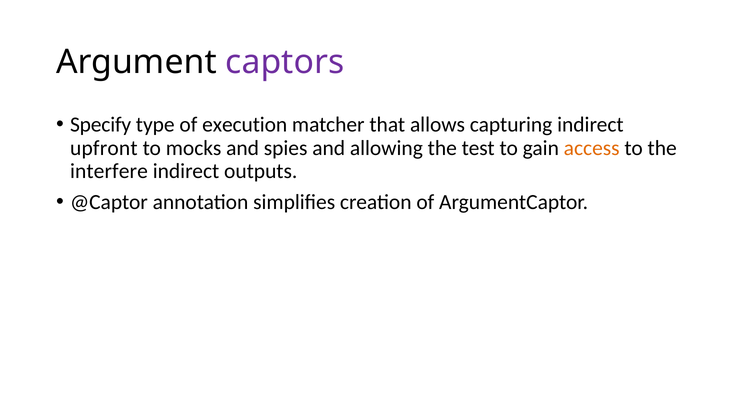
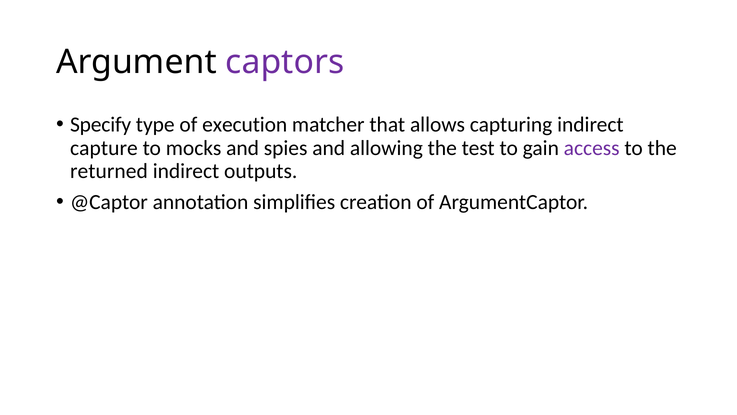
upfront: upfront -> capture
access colour: orange -> purple
interfere: interfere -> returned
